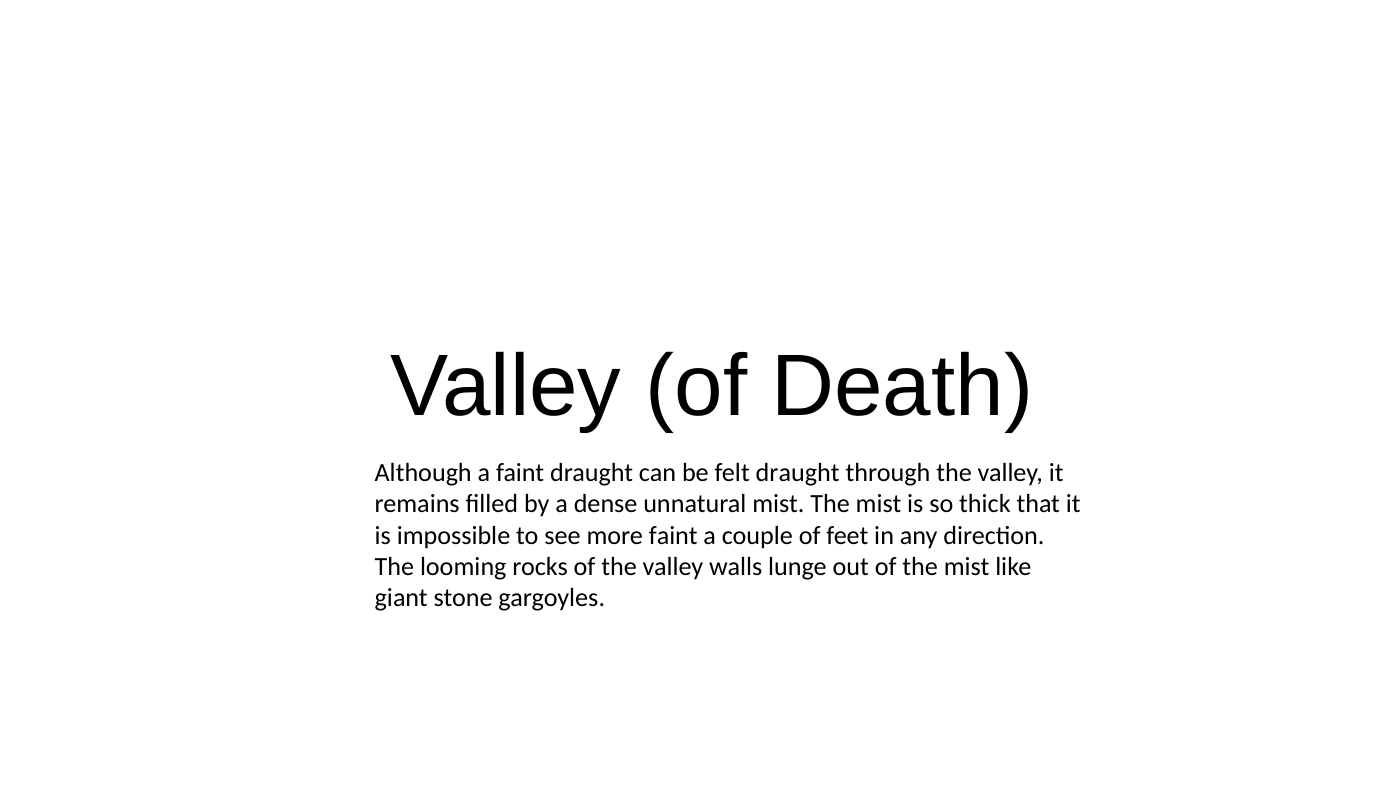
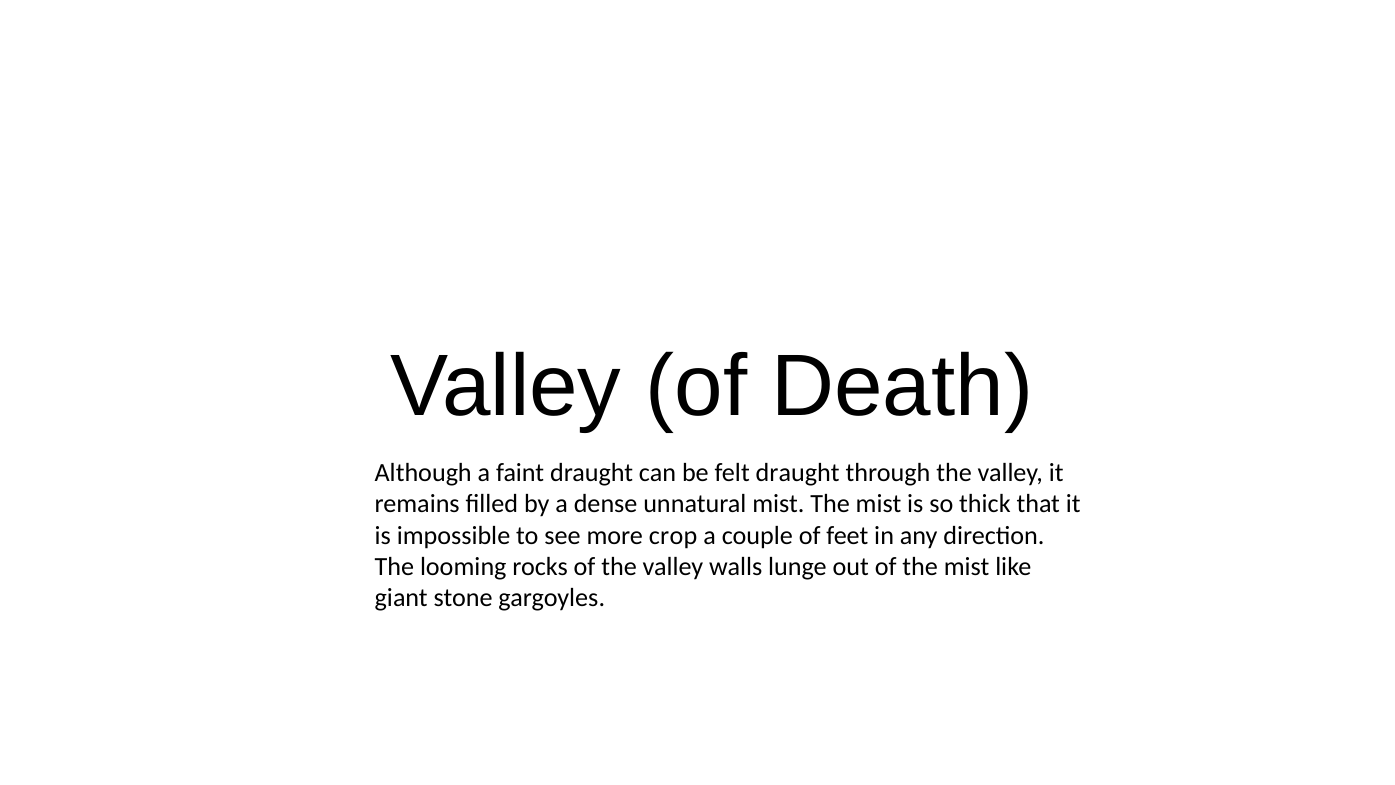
more faint: faint -> crop
